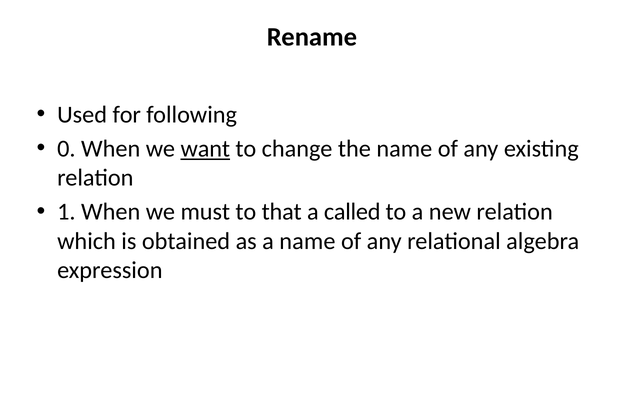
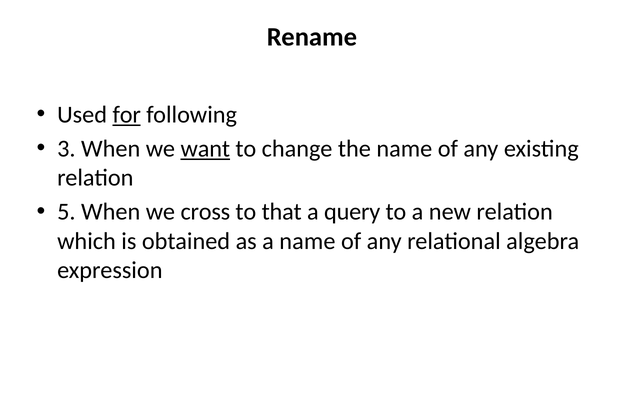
for underline: none -> present
0: 0 -> 3
1: 1 -> 5
must: must -> cross
called: called -> query
